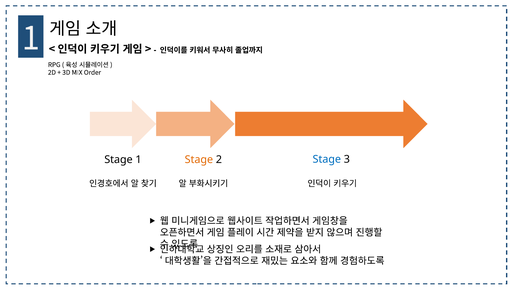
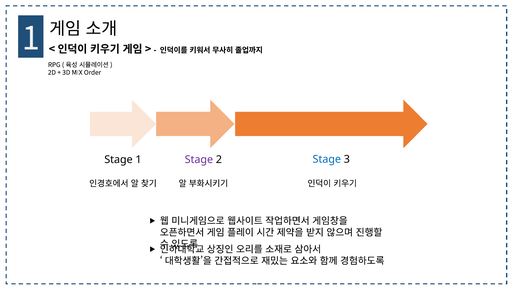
Stage at (199, 159) colour: orange -> purple
